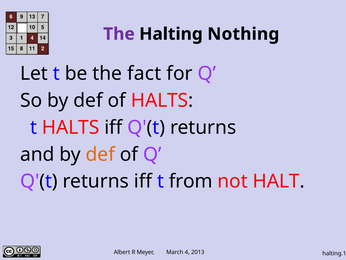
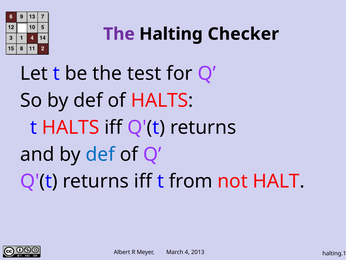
Nothing: Nothing -> Checker
fact: fact -> test
def at (100, 154) colour: orange -> blue
